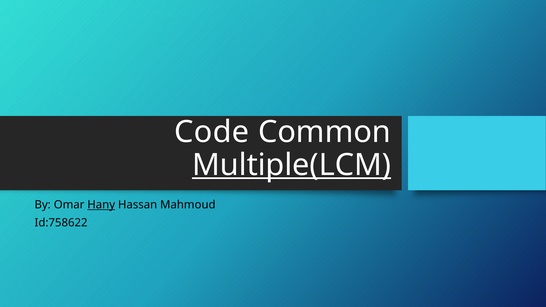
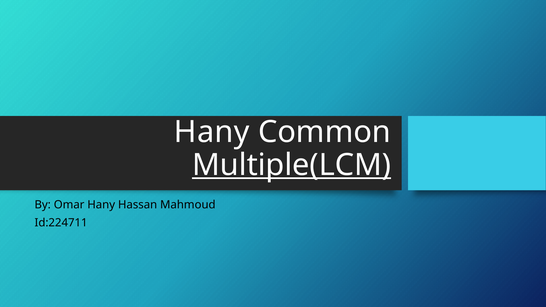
Code at (212, 132): Code -> Hany
Hany at (101, 205) underline: present -> none
Id:758622: Id:758622 -> Id:224711
